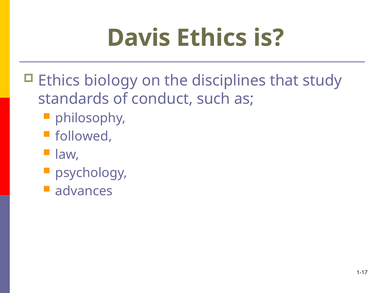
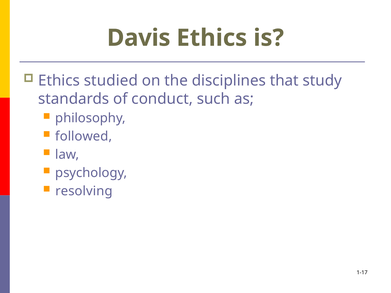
biology: biology -> studied
advances: advances -> resolving
